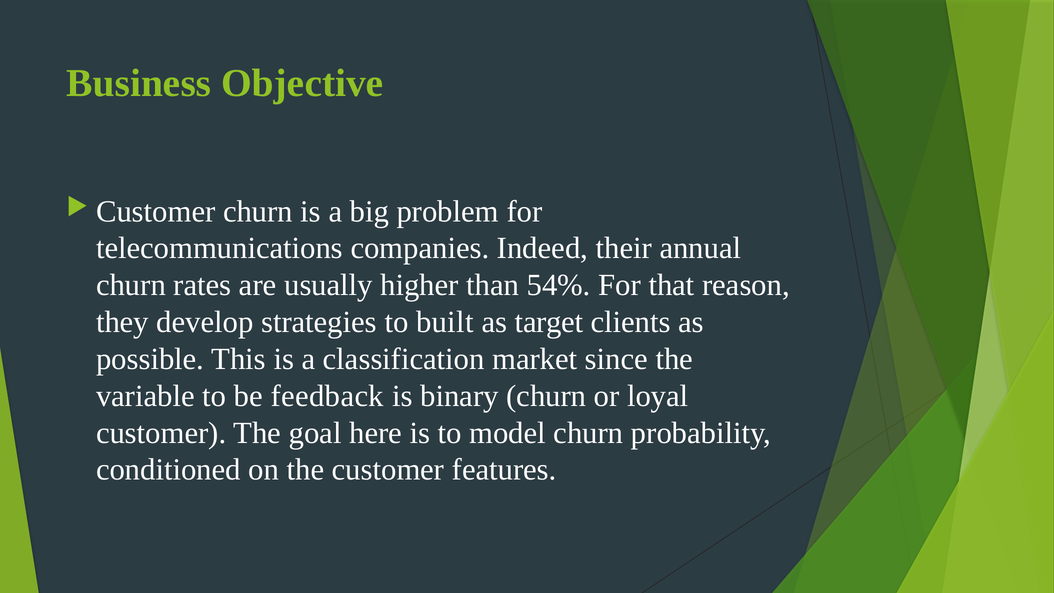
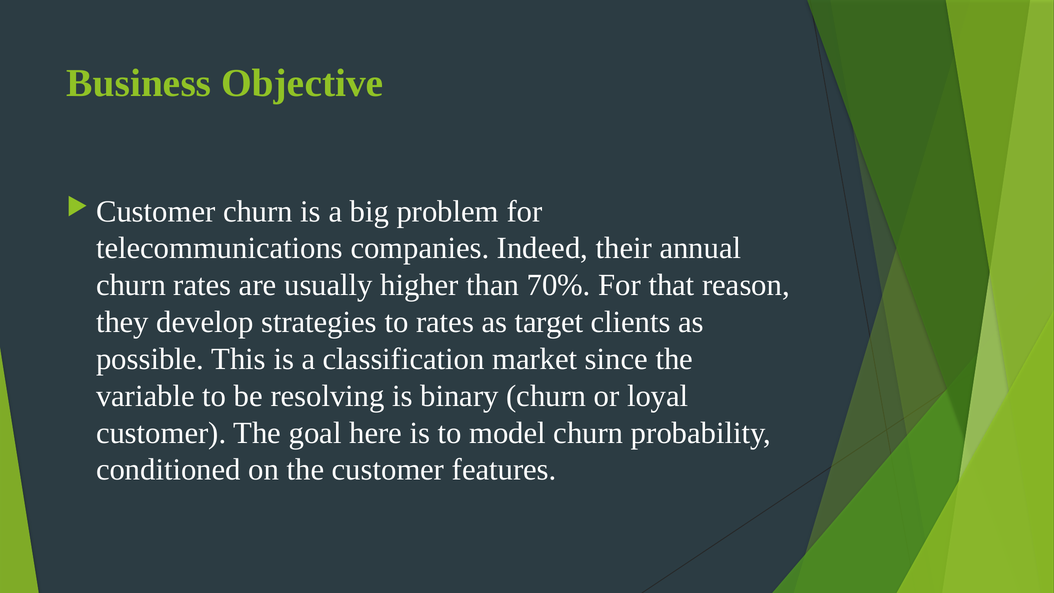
54%: 54% -> 70%
to built: built -> rates
feedback: feedback -> resolving
